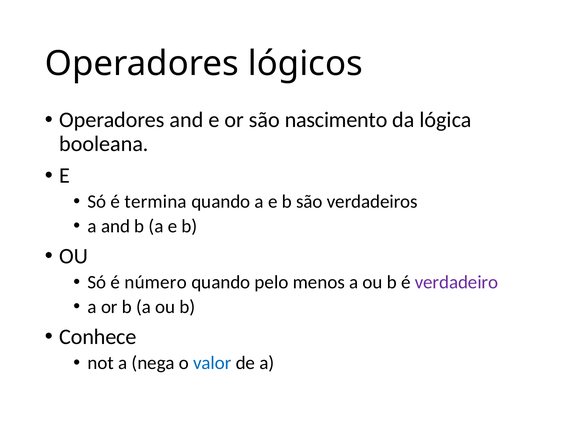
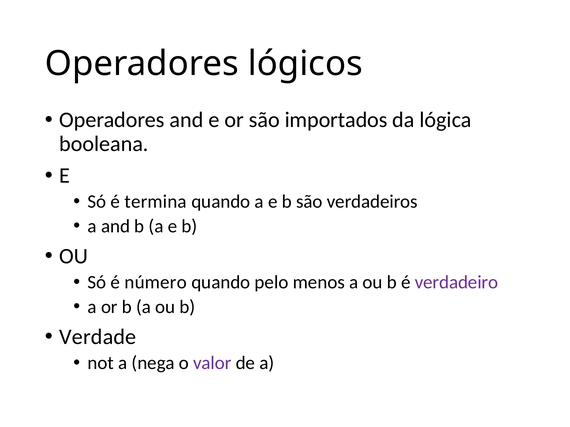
nascimento: nascimento -> importados
Conhece: Conhece -> Verdade
valor colour: blue -> purple
